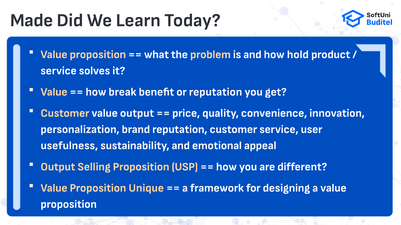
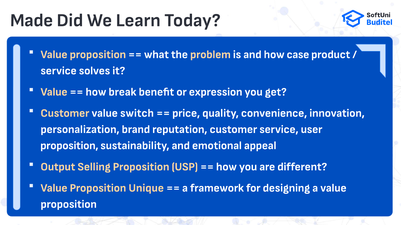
hold: hold -> case
or reputation: reputation -> expression
value output: output -> switch
usefulness at (69, 146): usefulness -> proposition
